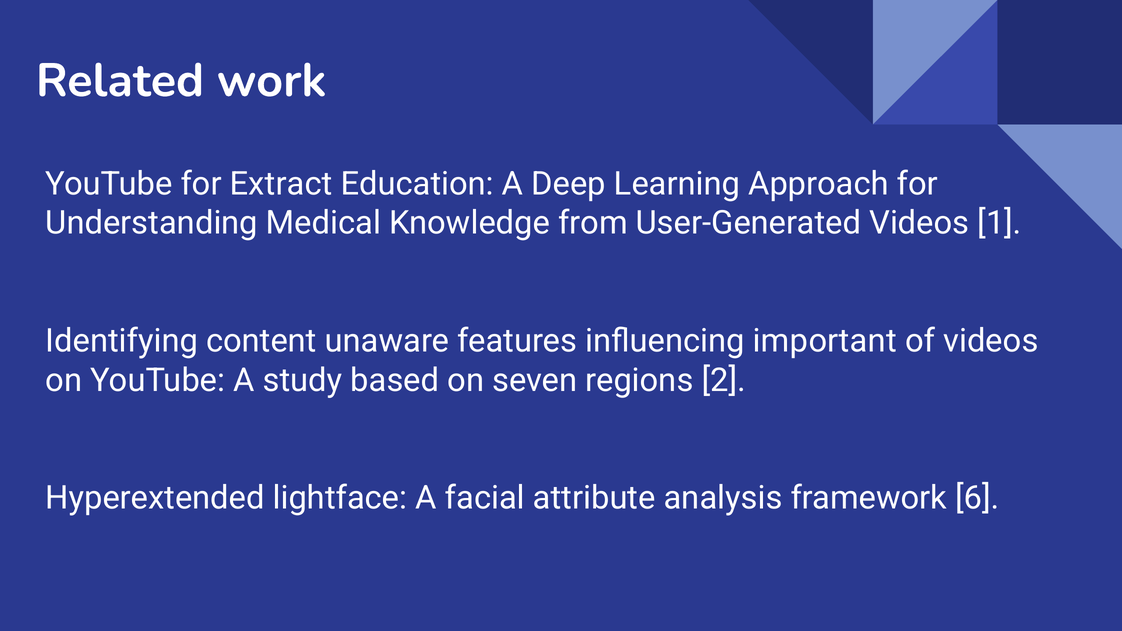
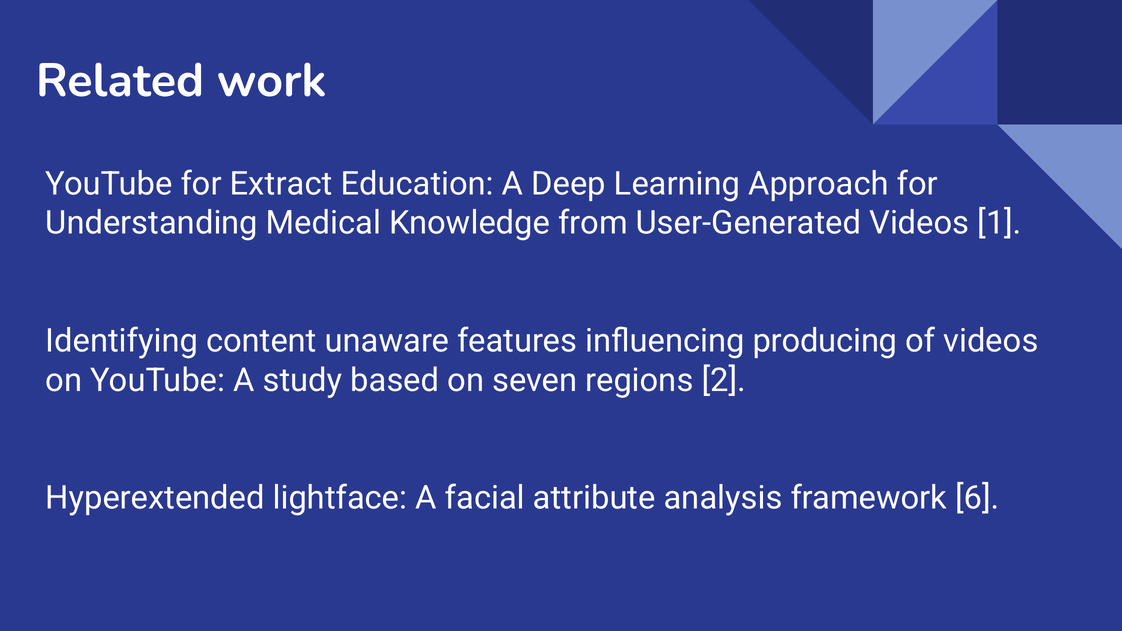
important: important -> producing
